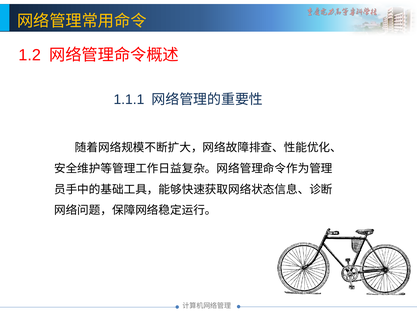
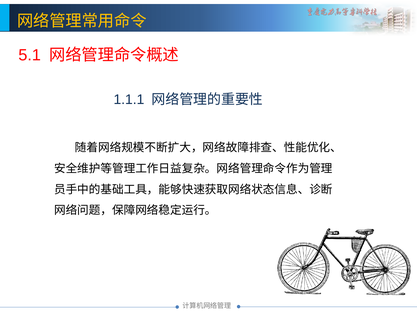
1.2: 1.2 -> 5.1
